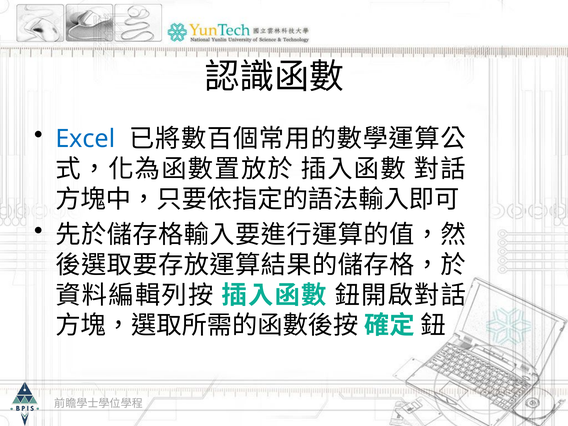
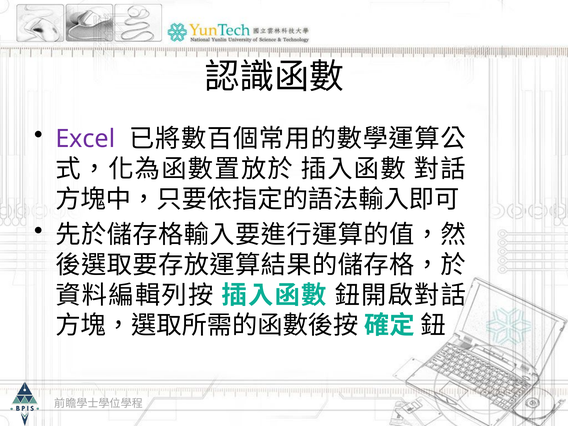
Excel colour: blue -> purple
